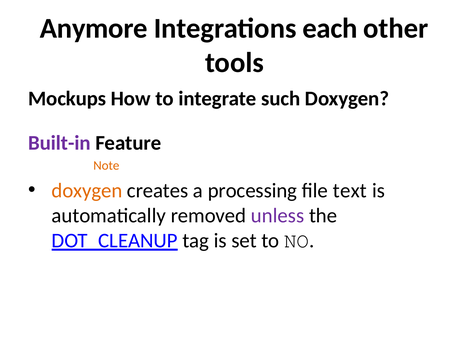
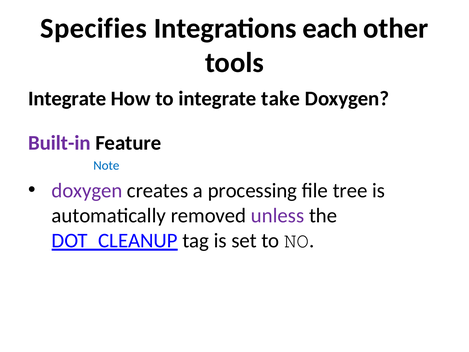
Anymore: Anymore -> Specifies
Mockups at (67, 98): Mockups -> Integrate
such: such -> take
Note colour: orange -> blue
doxygen at (87, 190) colour: orange -> purple
text: text -> tree
